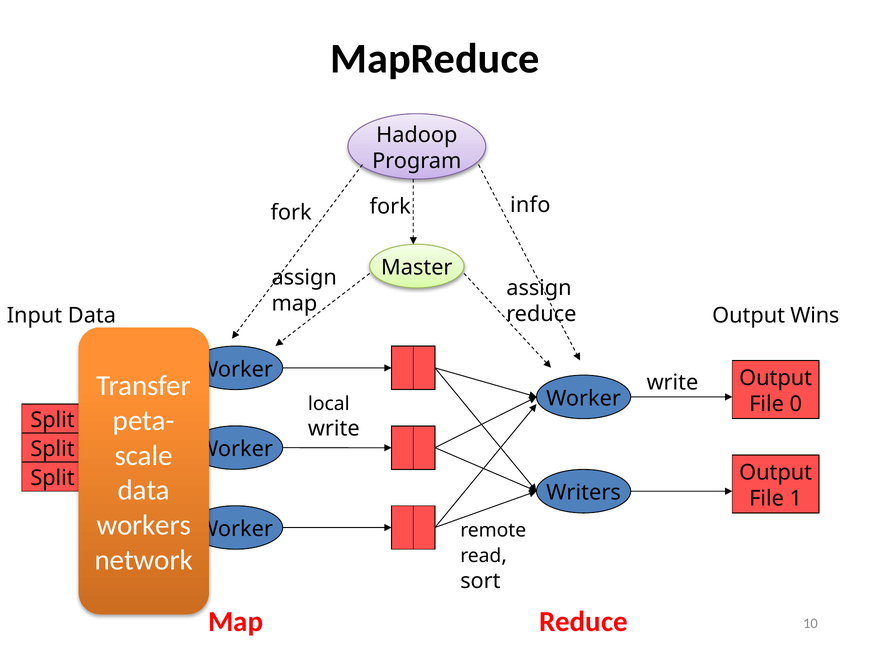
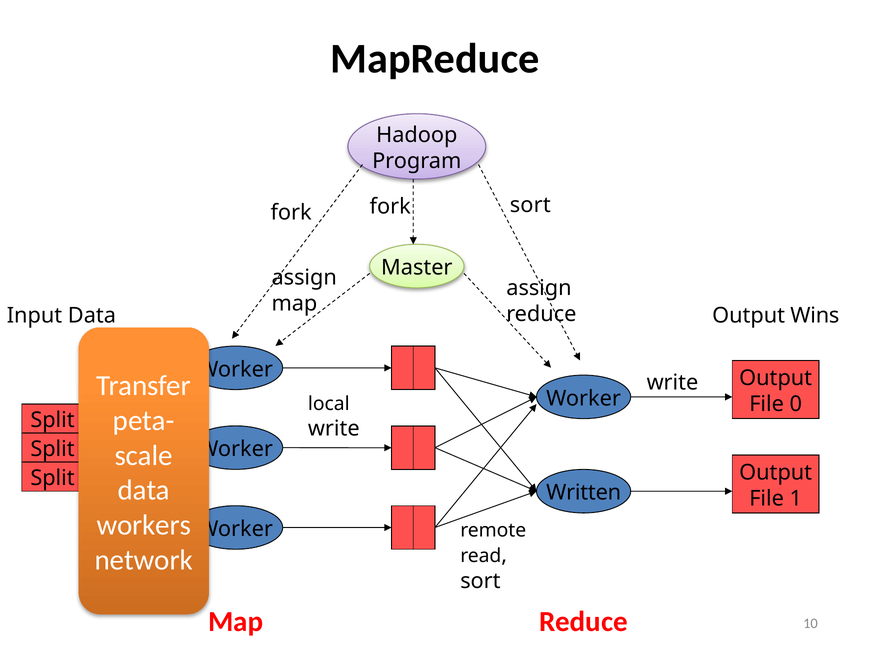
fork info: info -> sort
Writers: Writers -> Written
